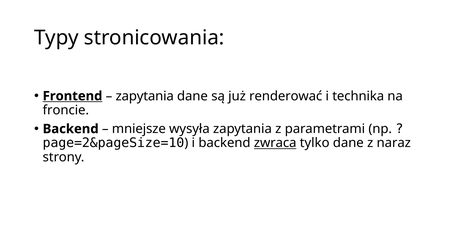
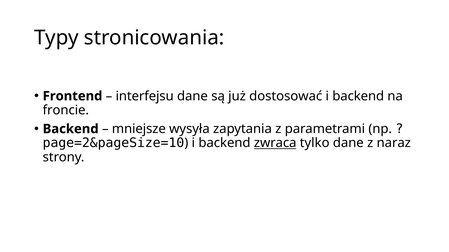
Frontend underline: present -> none
zapytania at (145, 96): zapytania -> interfejsu
renderować: renderować -> dostosować
technika at (358, 96): technika -> backend
